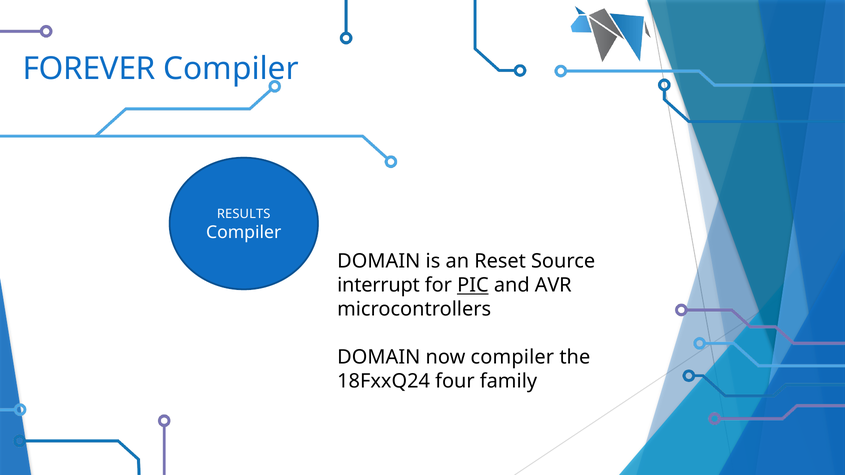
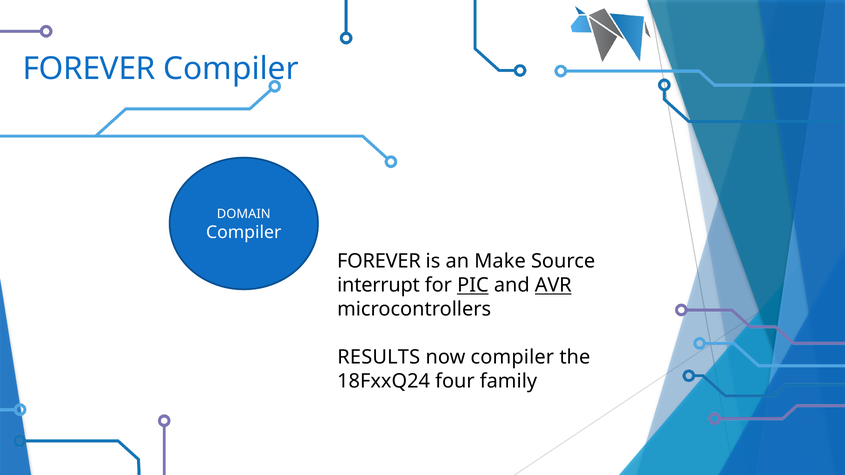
RESULTS: RESULTS -> DOMAIN
DOMAIN at (379, 262): DOMAIN -> FOREVER
Reset: Reset -> Make
AVR underline: none -> present
DOMAIN at (379, 357): DOMAIN -> RESULTS
